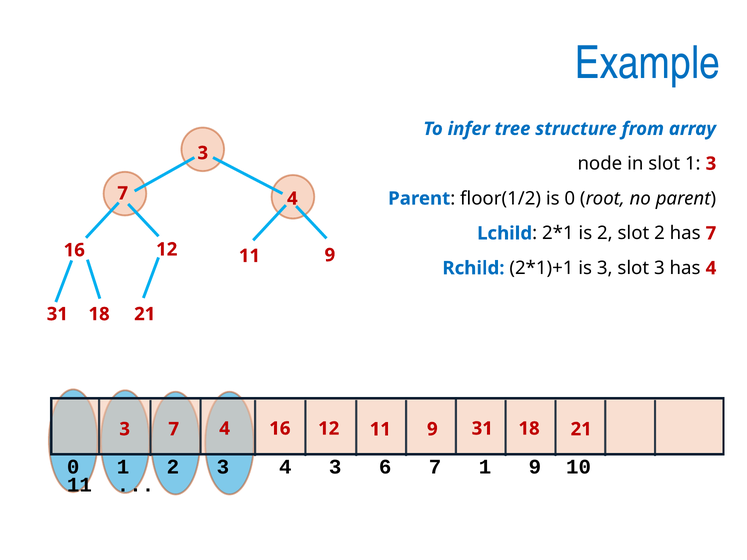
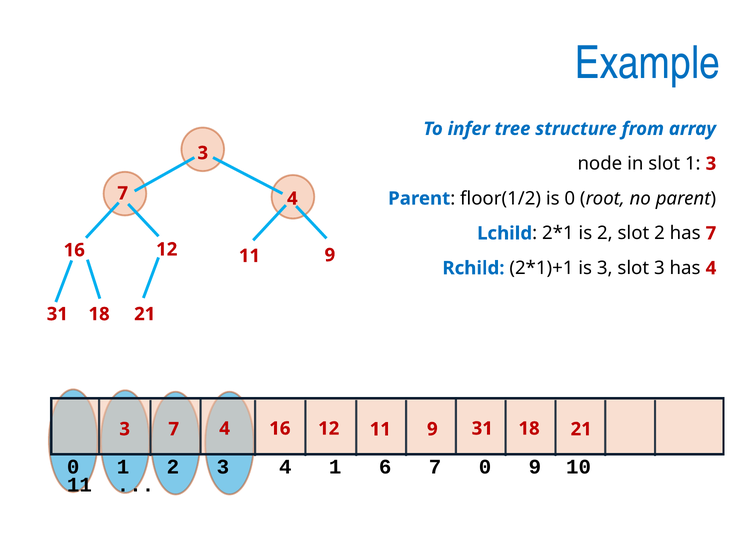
4 3: 3 -> 1
7 1: 1 -> 0
